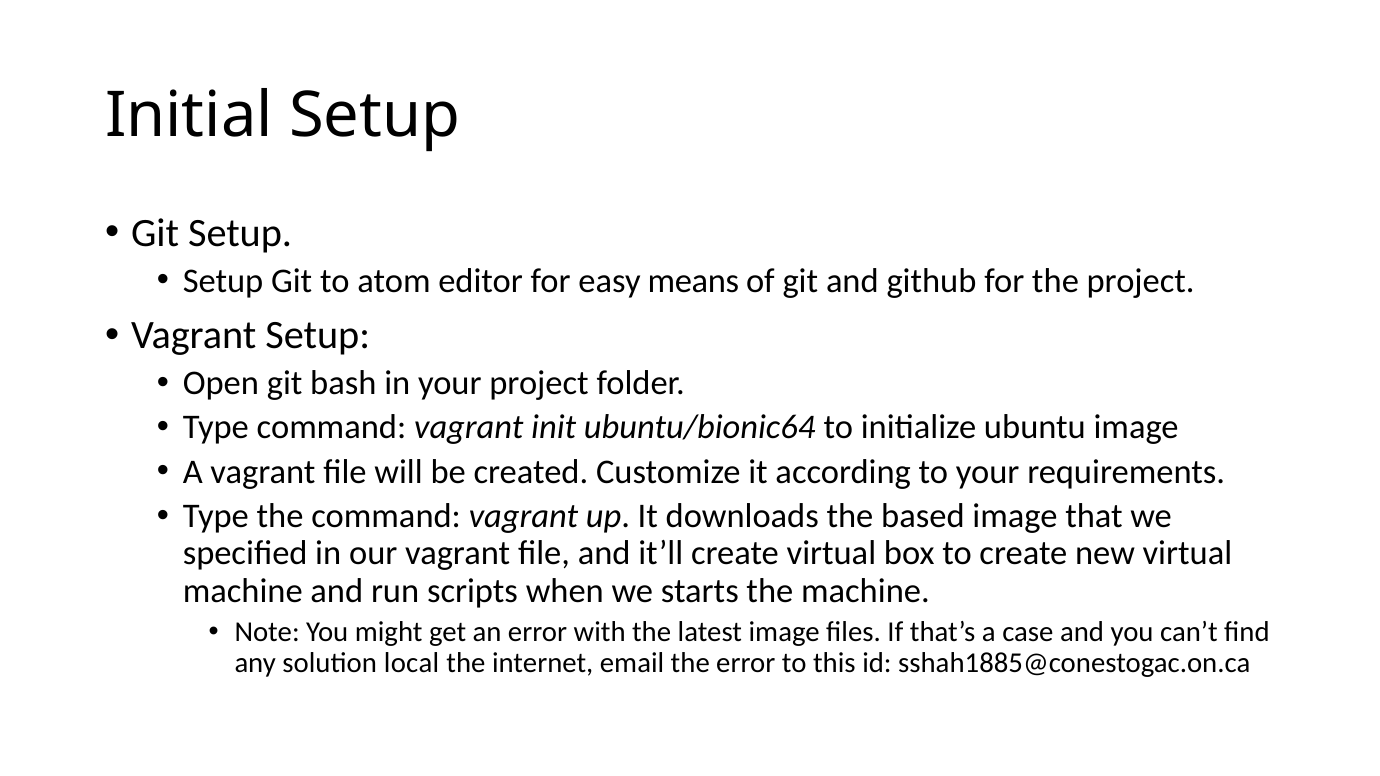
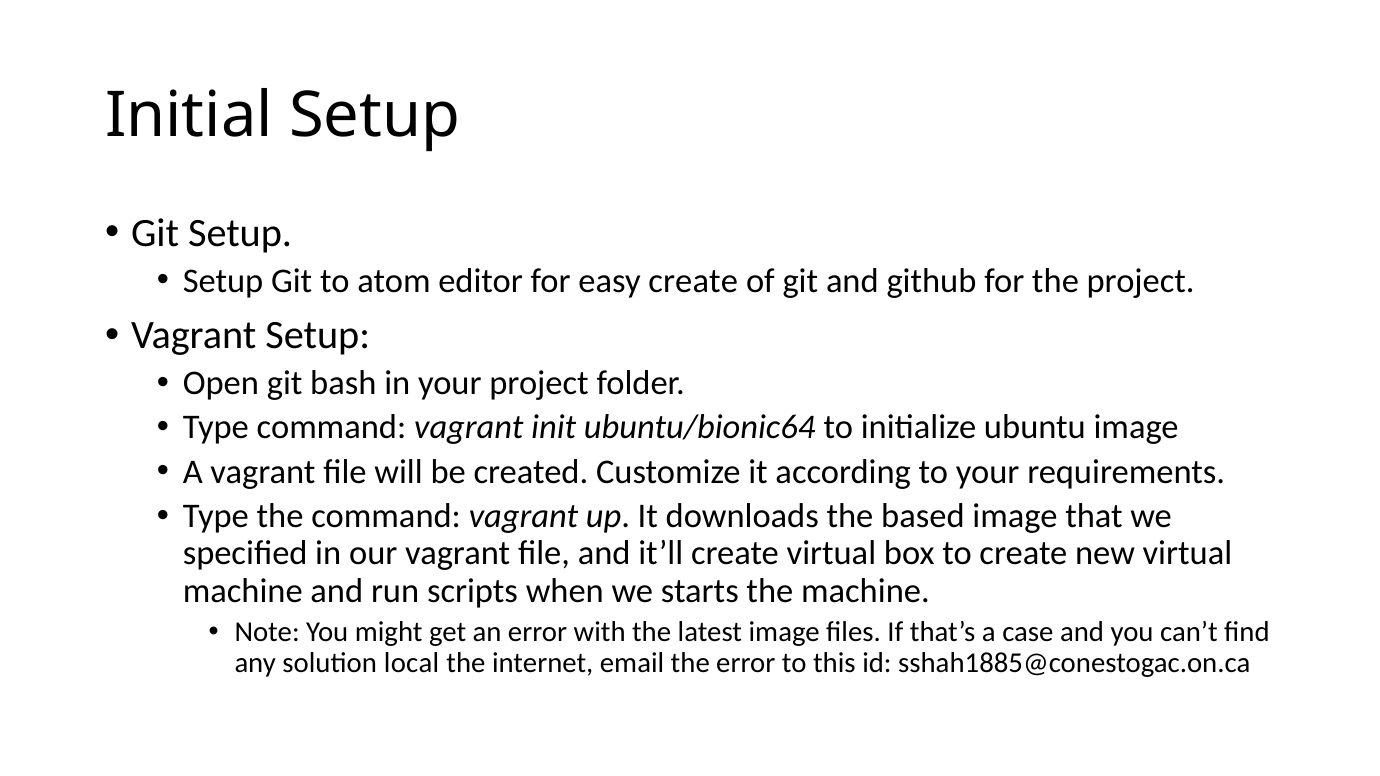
easy means: means -> create
